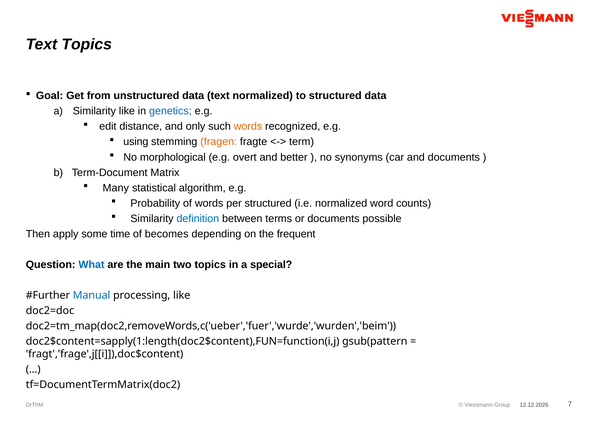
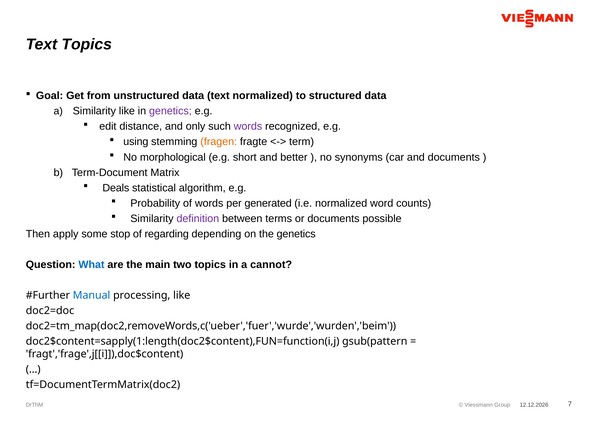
genetics at (170, 111) colour: blue -> purple
words at (248, 127) colour: orange -> purple
overt: overt -> short
Many: Many -> Deals
per structured: structured -> generated
definition colour: blue -> purple
time: time -> stop
becomes: becomes -> regarding
the frequent: frequent -> genetics
special: special -> cannot
